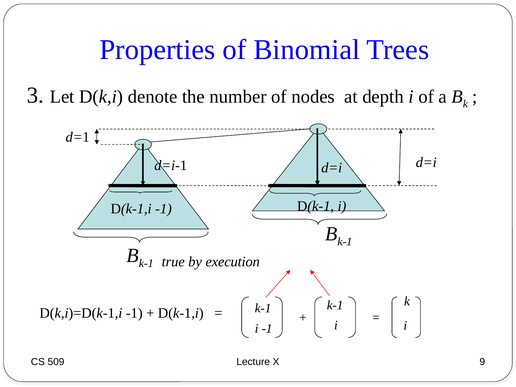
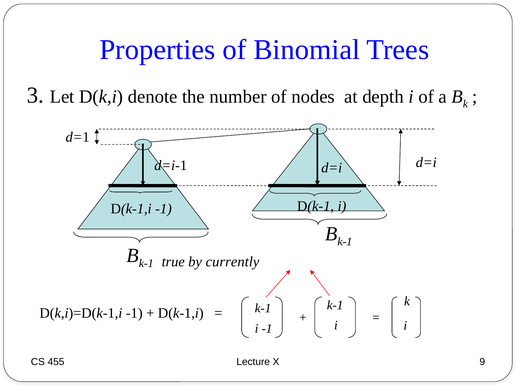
execution: execution -> currently
509: 509 -> 455
